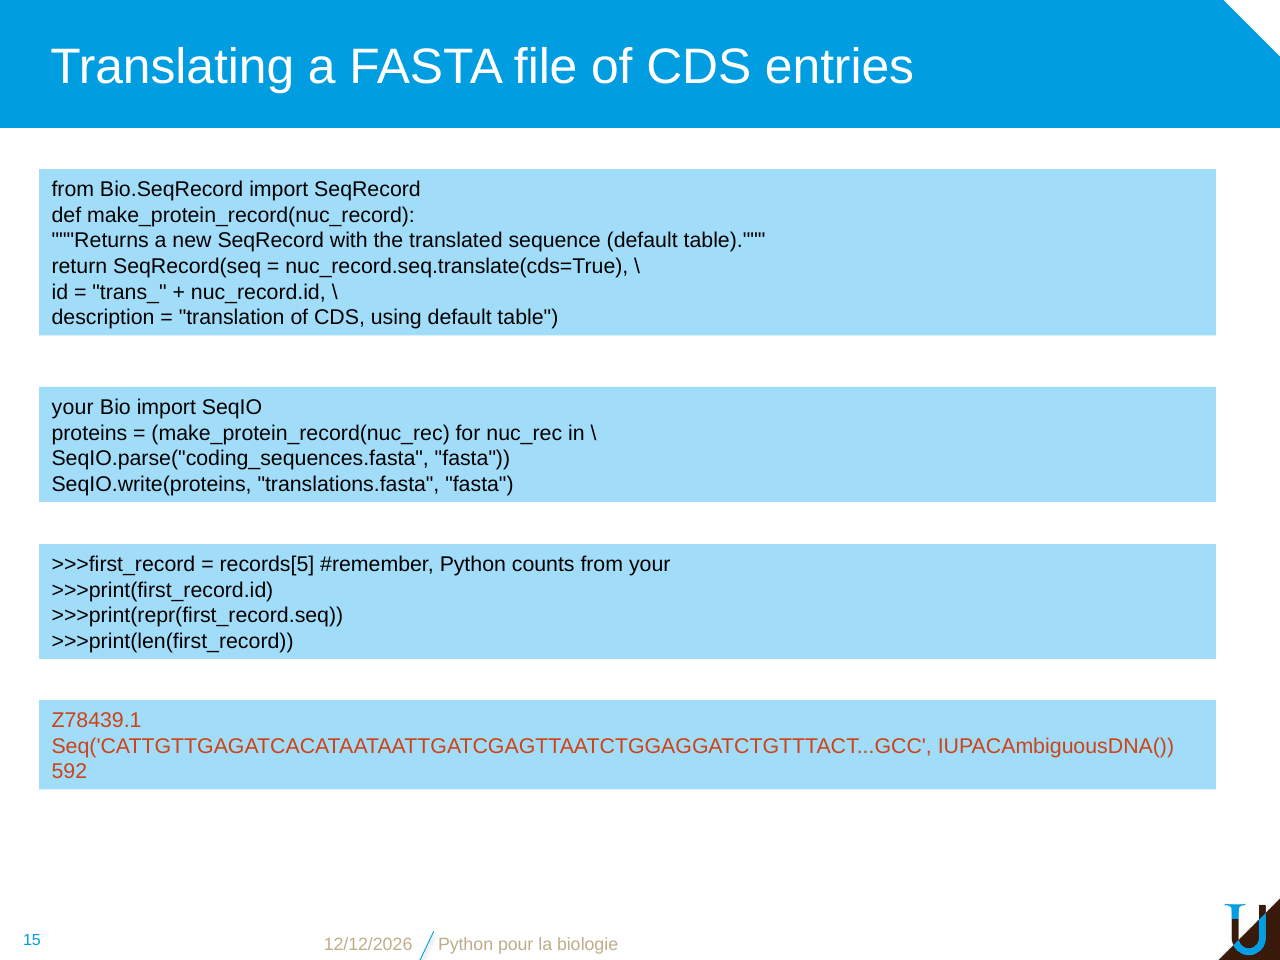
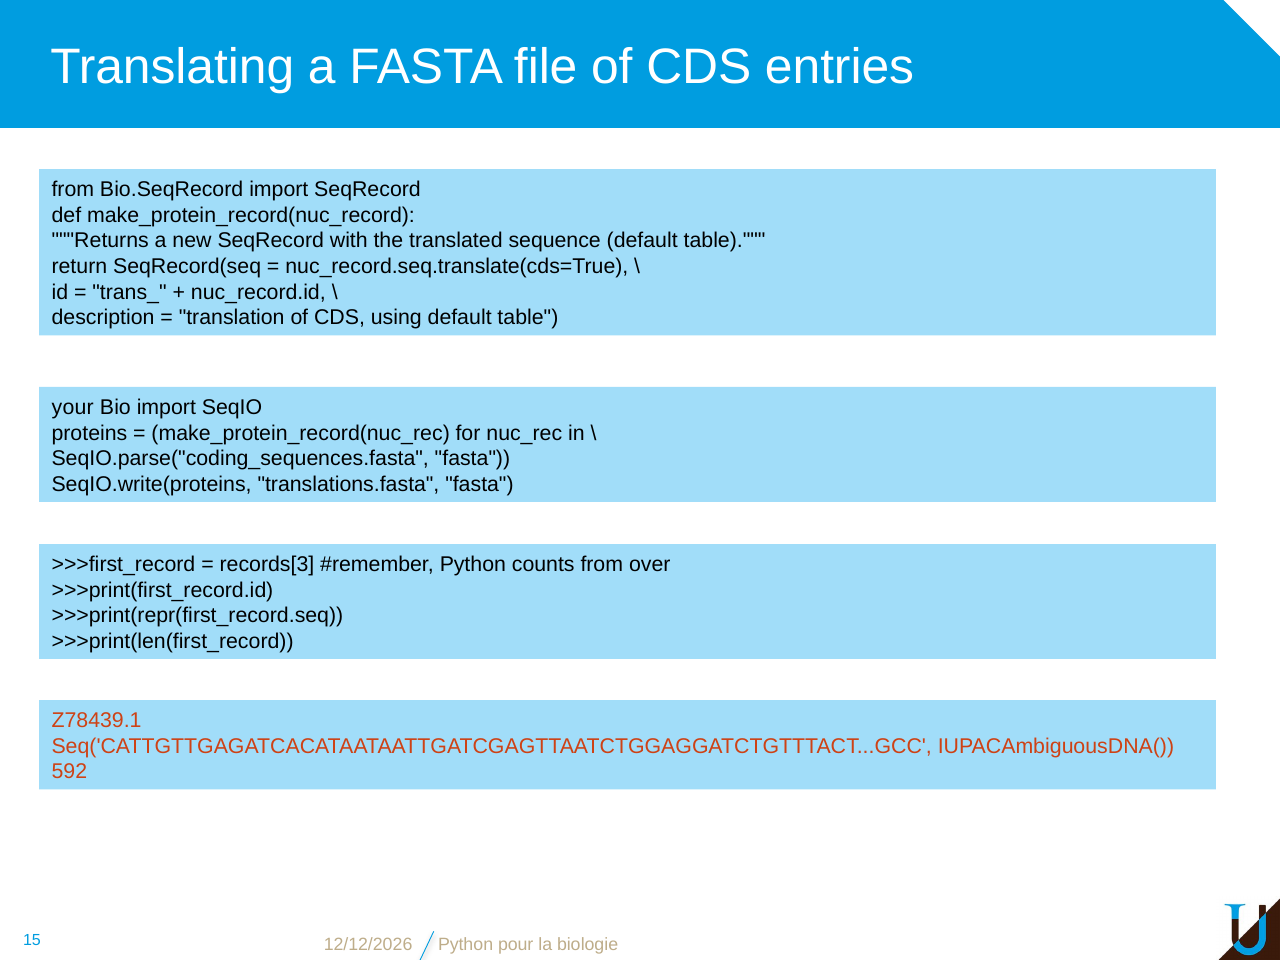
records[5: records[5 -> records[3
from your: your -> over
